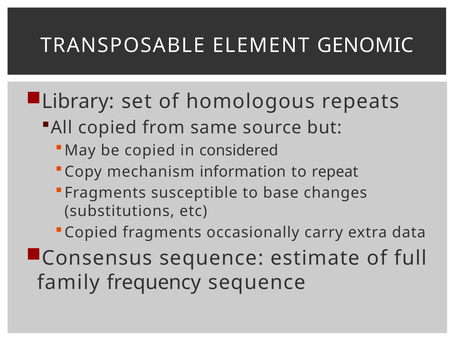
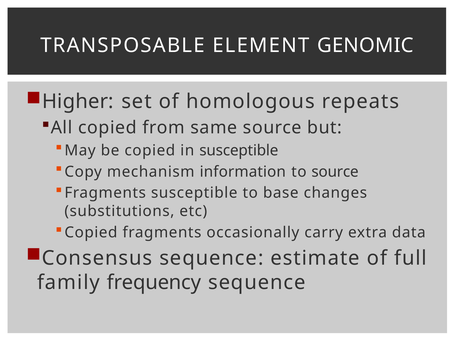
Library: Library -> Higher
in considered: considered -> susceptible
to repeat: repeat -> source
